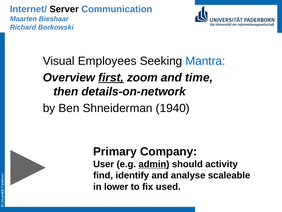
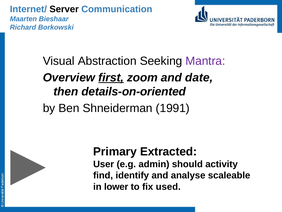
Employees: Employees -> Abstraction
Mantra colour: blue -> purple
time: time -> date
details-on-network: details-on-network -> details-on-oriented
1940: 1940 -> 1991
Company: Company -> Extracted
admin underline: present -> none
